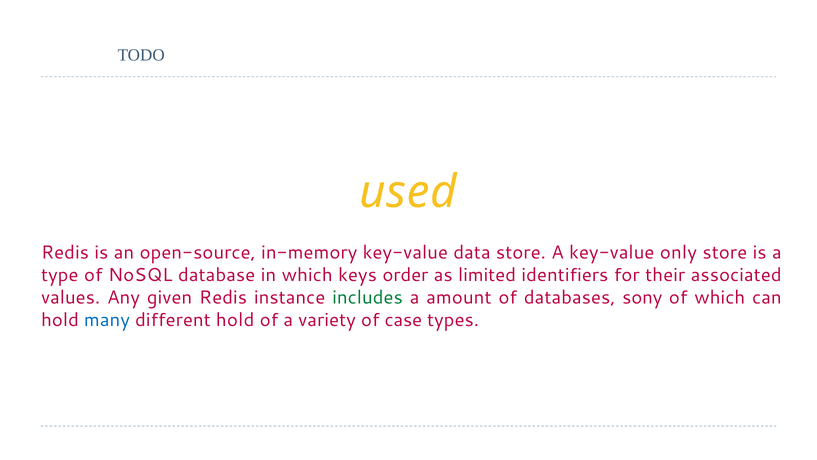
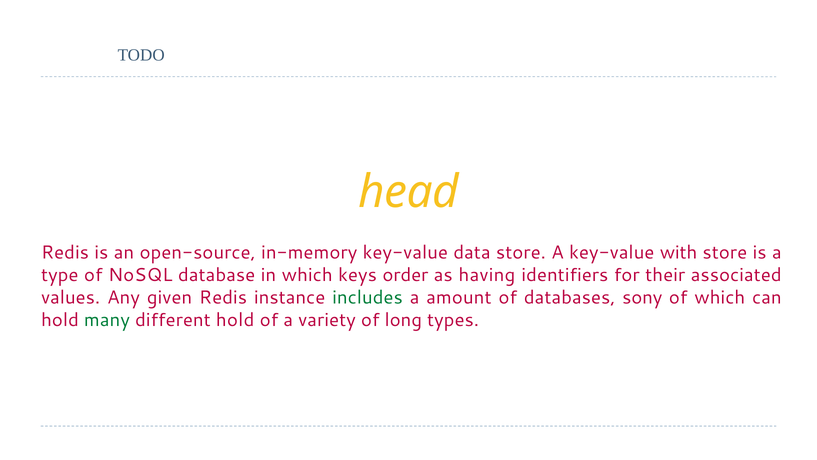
used: used -> head
only: only -> with
limited: limited -> having
many colour: blue -> green
case: case -> long
